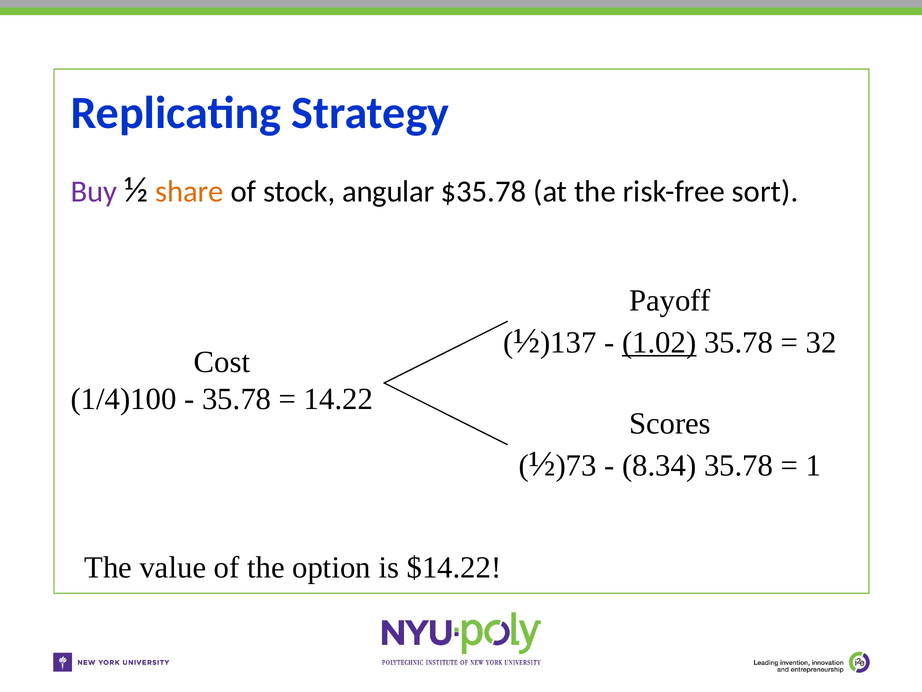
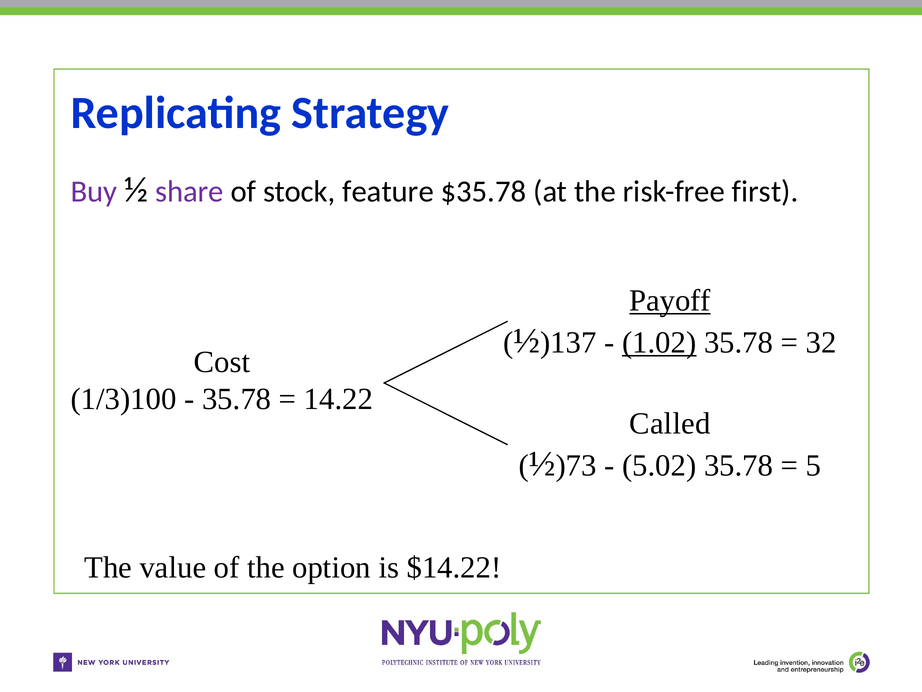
share colour: orange -> purple
angular: angular -> feature
sort: sort -> first
Payoff underline: none -> present
1/4)100: 1/4)100 -> 1/3)100
Scores: Scores -> Called
8.34: 8.34 -> 5.02
1: 1 -> 5
